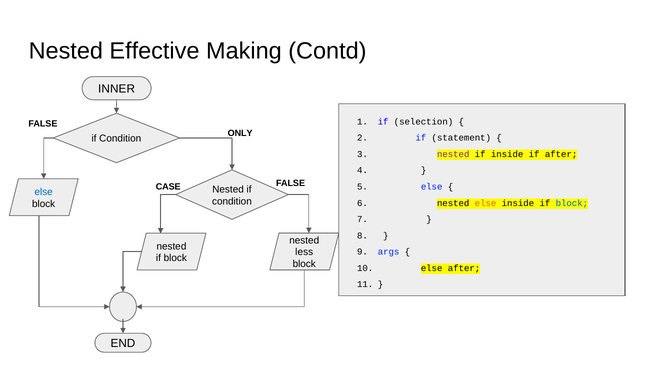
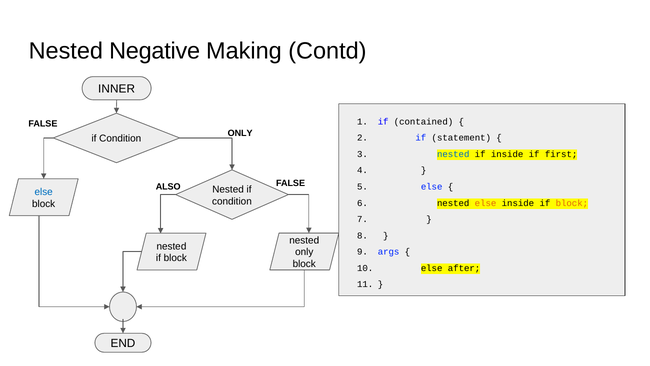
Effective: Effective -> Negative
selection: selection -> contained
nested at (453, 154) colour: purple -> blue
if after: after -> first
CASE: CASE -> ALSO
block at (572, 203) colour: blue -> orange
less at (304, 252): less -> only
